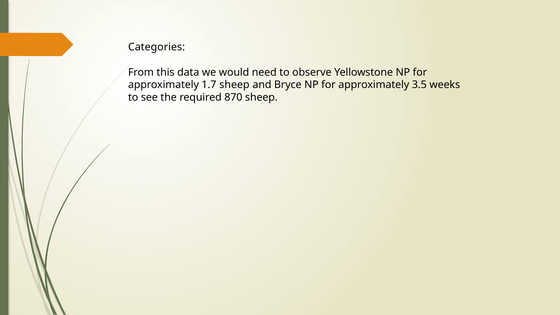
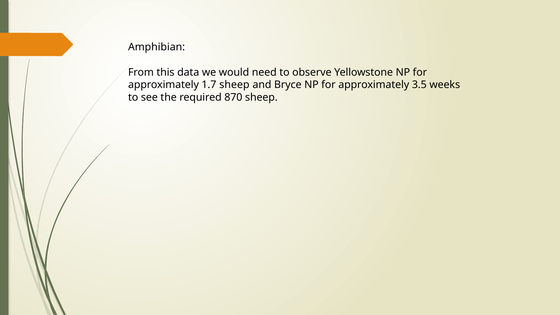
Categories: Categories -> Amphibian
